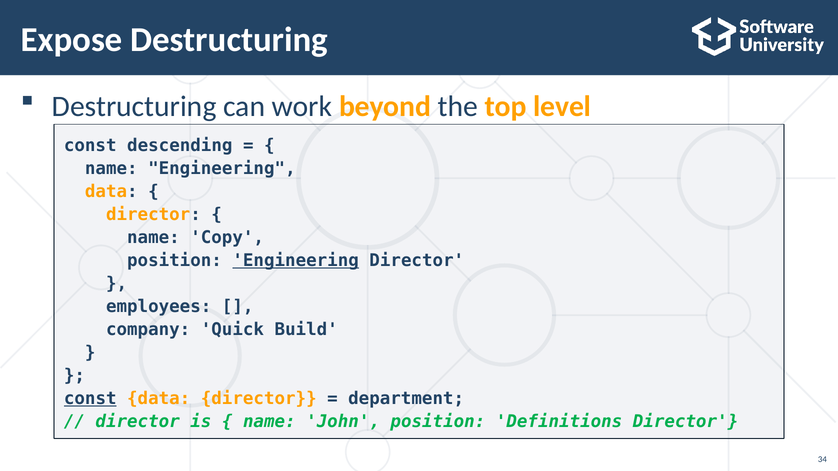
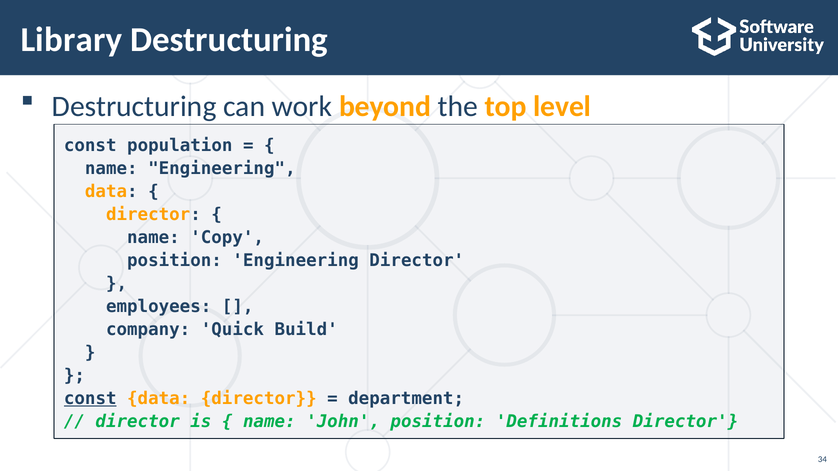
Expose: Expose -> Library
descending: descending -> population
Engineering at (296, 261) underline: present -> none
